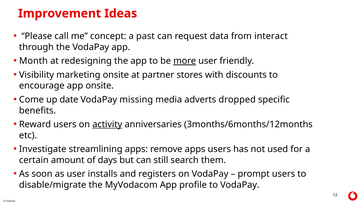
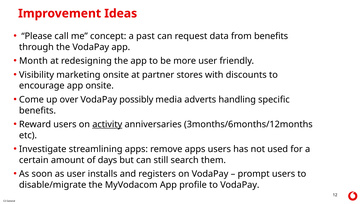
from interact: interact -> benefits
more underline: present -> none
date: date -> over
missing: missing -> possibly
dropped: dropped -> handling
